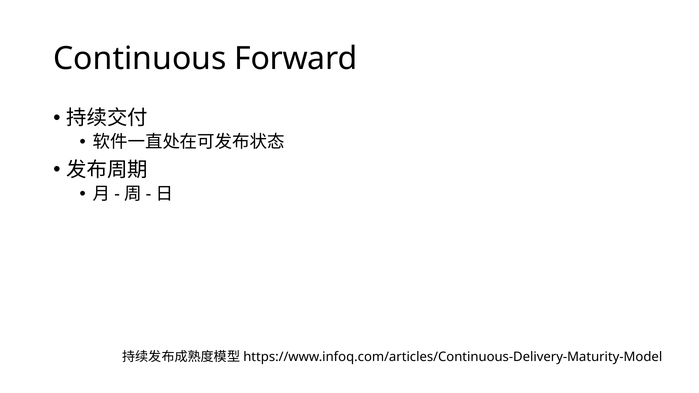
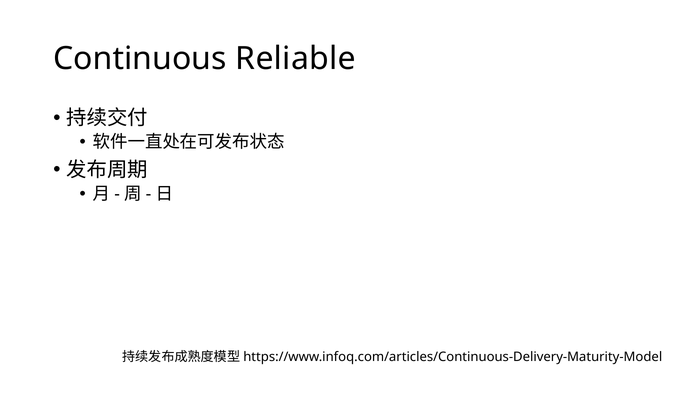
Forward: Forward -> Reliable
